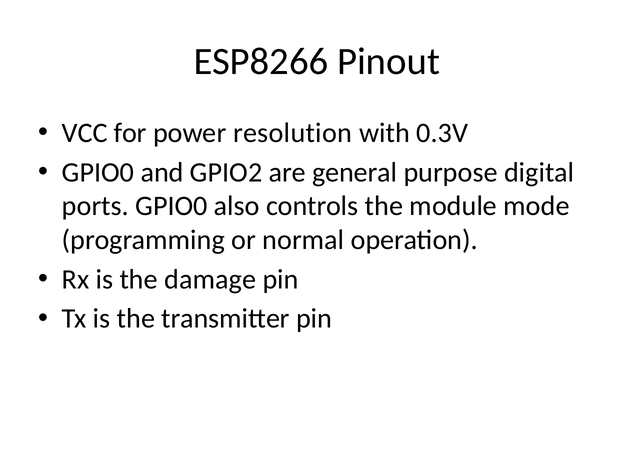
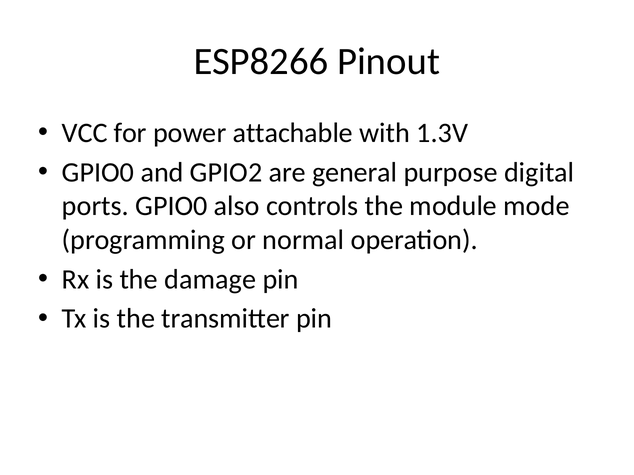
resolution: resolution -> attachable
0.3V: 0.3V -> 1.3V
